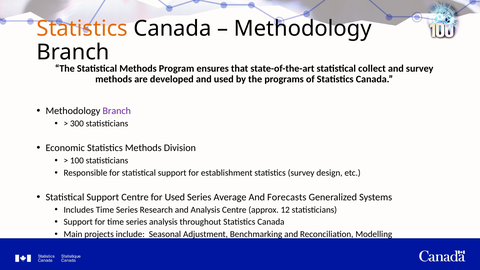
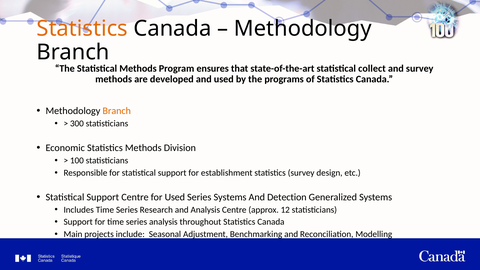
Branch at (117, 111) colour: purple -> orange
Series Average: Average -> Systems
Forecasts: Forecasts -> Detection
